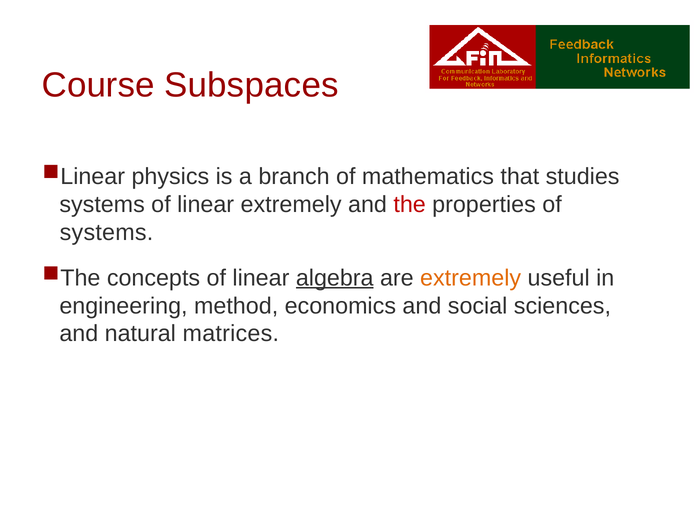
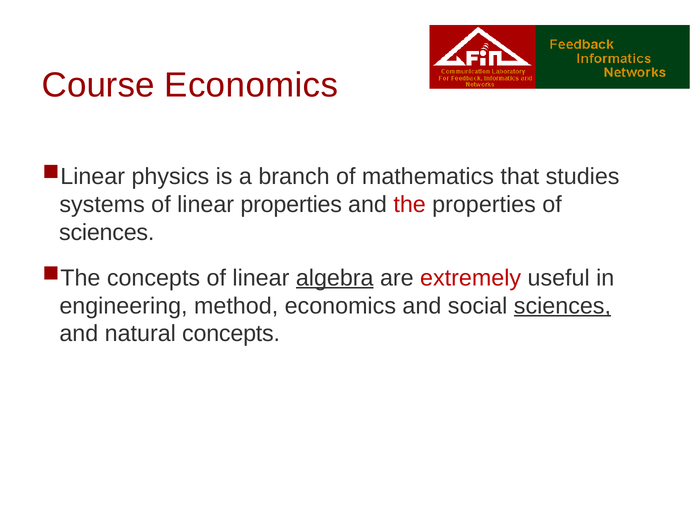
Course Subspaces: Subspaces -> Economics
linear extremely: extremely -> properties
systems at (106, 233): systems -> sciences
extremely at (471, 278) colour: orange -> red
sciences at (562, 306) underline: none -> present
natural matrices: matrices -> concepts
